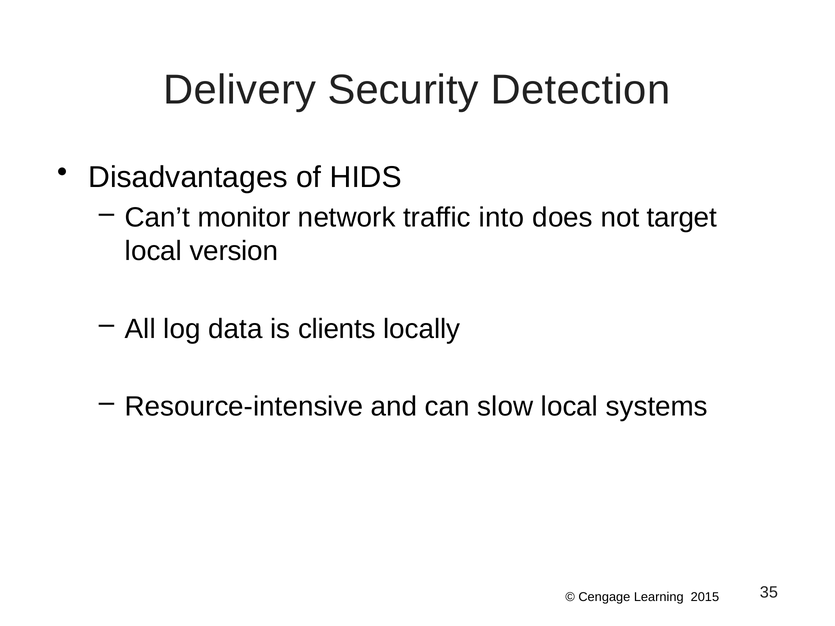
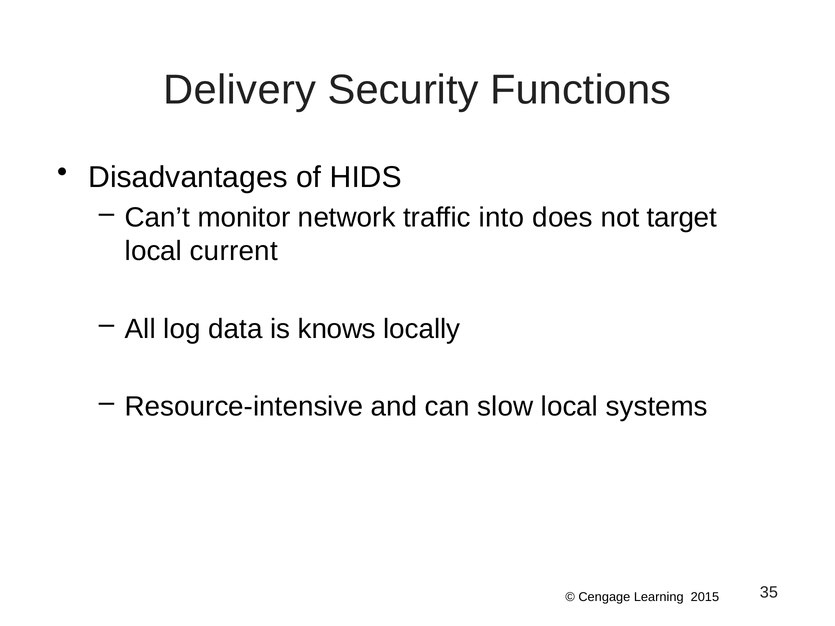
Detection: Detection -> Functions
version: version -> current
clients: clients -> knows
